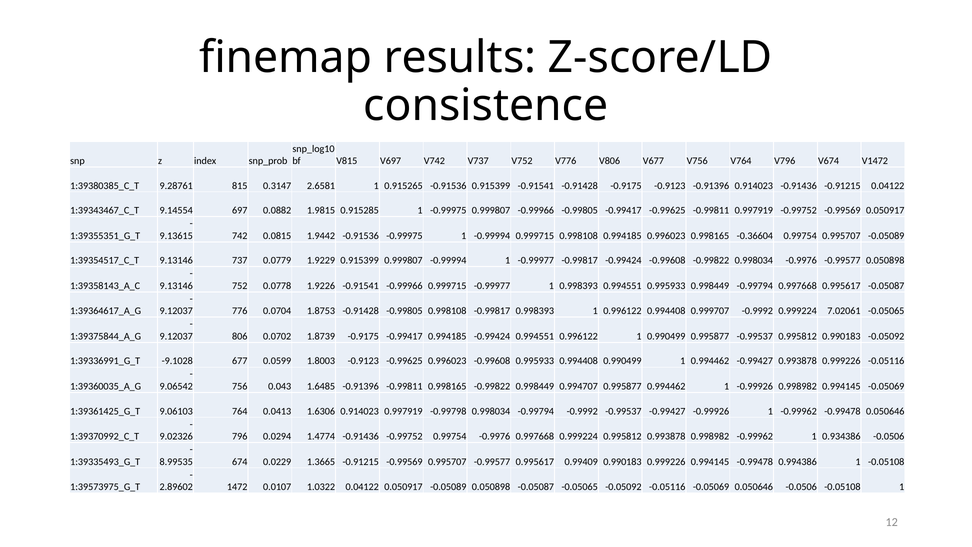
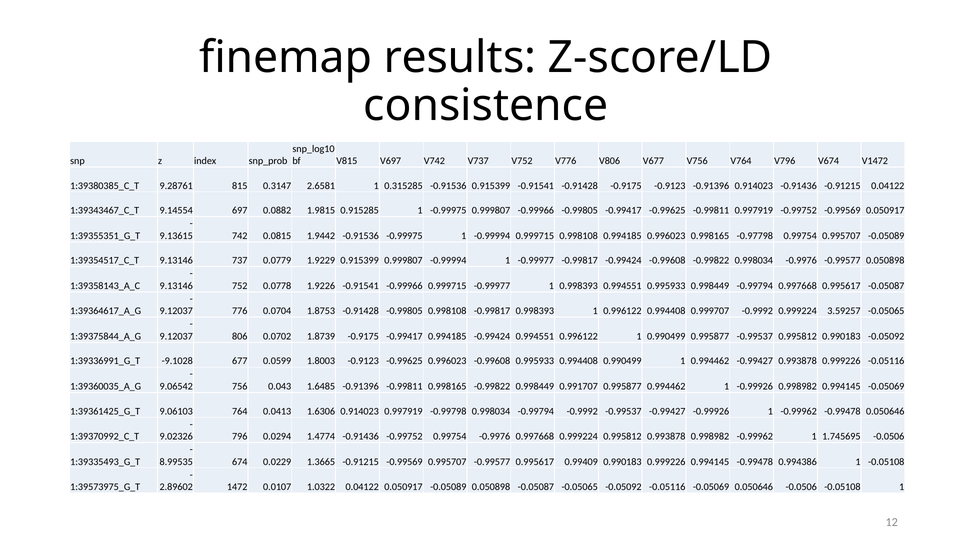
0.915265: 0.915265 -> 0.315285
-0.36604: -0.36604 -> -0.97798
7.02061: 7.02061 -> 3.59257
0.994707: 0.994707 -> 0.991707
0.934386: 0.934386 -> 1.745695
